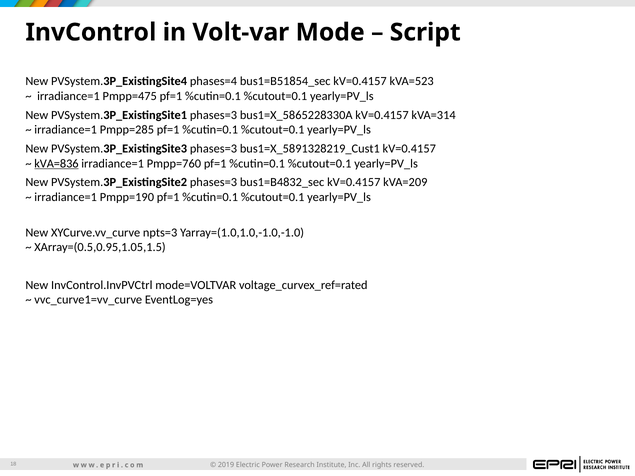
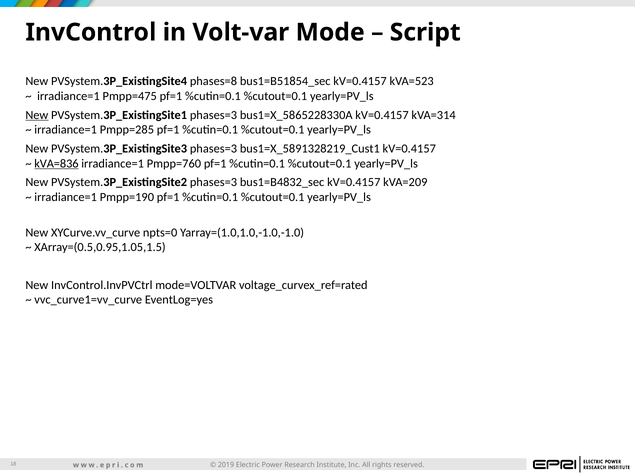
phases=4: phases=4 -> phases=8
New at (37, 115) underline: none -> present
npts=3: npts=3 -> npts=0
